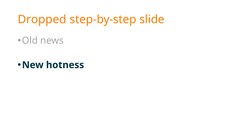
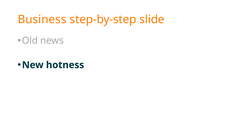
Dropped: Dropped -> Business
